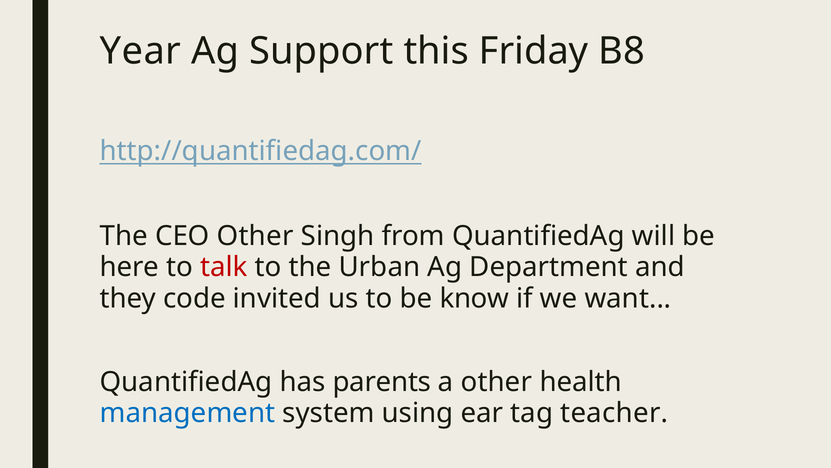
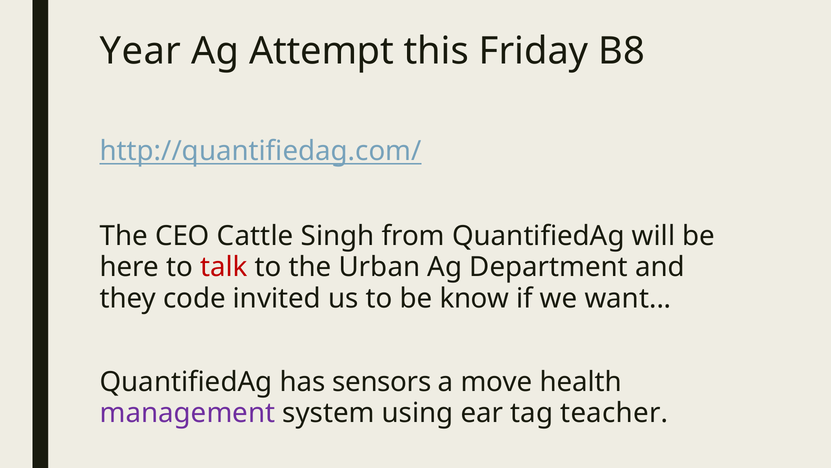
Support: Support -> Attempt
CEO Other: Other -> Cattle
parents: parents -> sensors
a other: other -> move
management colour: blue -> purple
